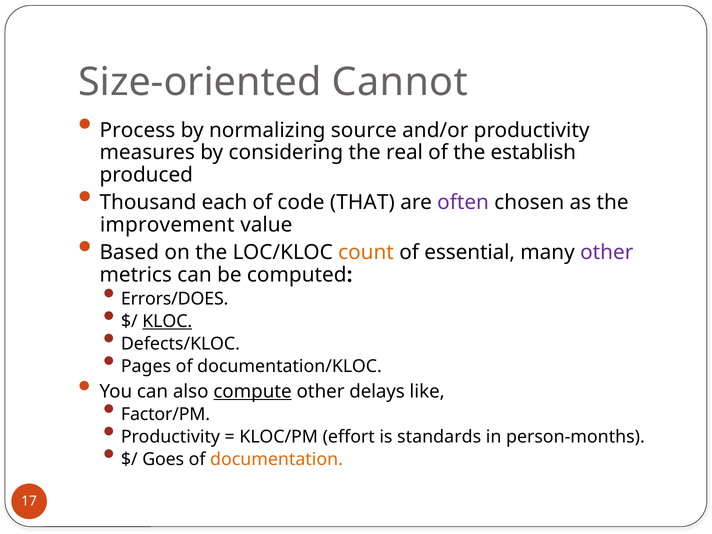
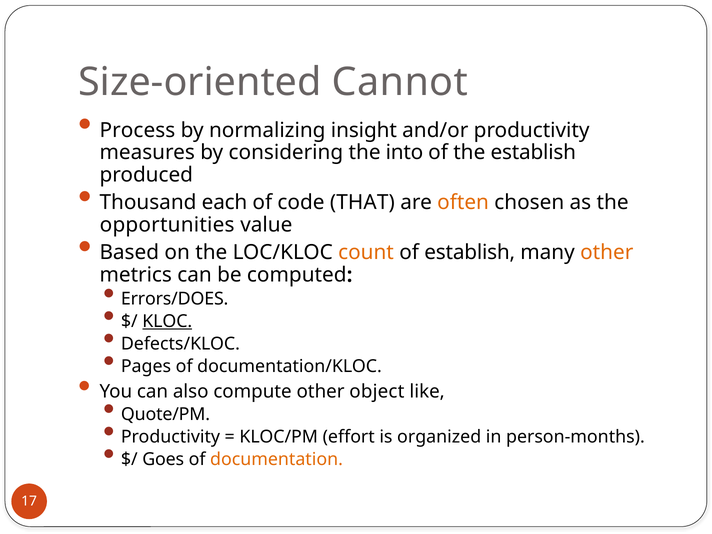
source: source -> insight
real: real -> into
often colour: purple -> orange
improvement: improvement -> opportunities
of essential: essential -> establish
other at (607, 253) colour: purple -> orange
compute underline: present -> none
delays: delays -> object
Factor/PM: Factor/PM -> Quote/PM
standards: standards -> organized
